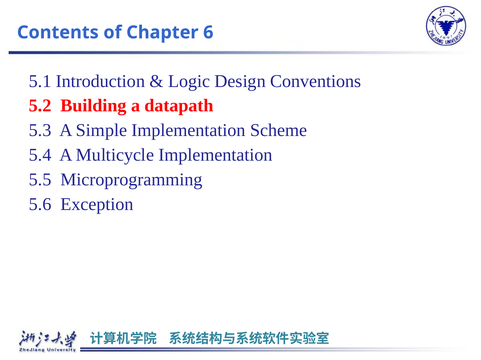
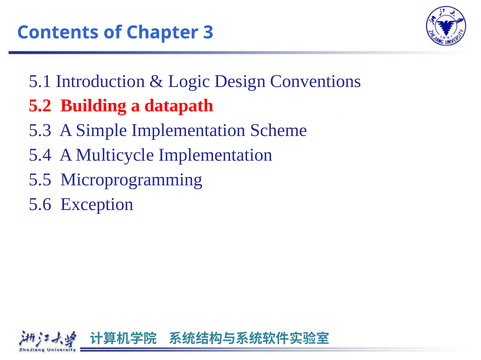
6: 6 -> 3
